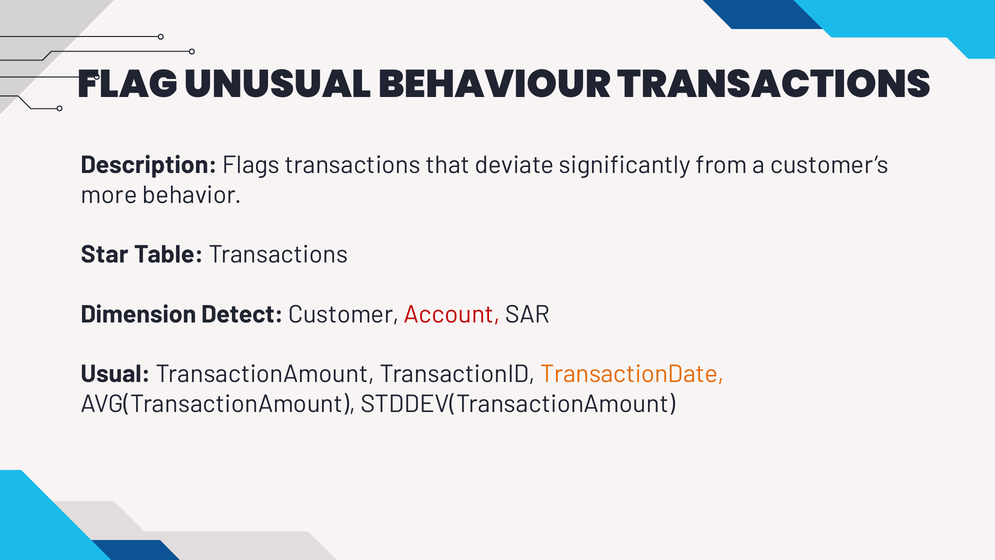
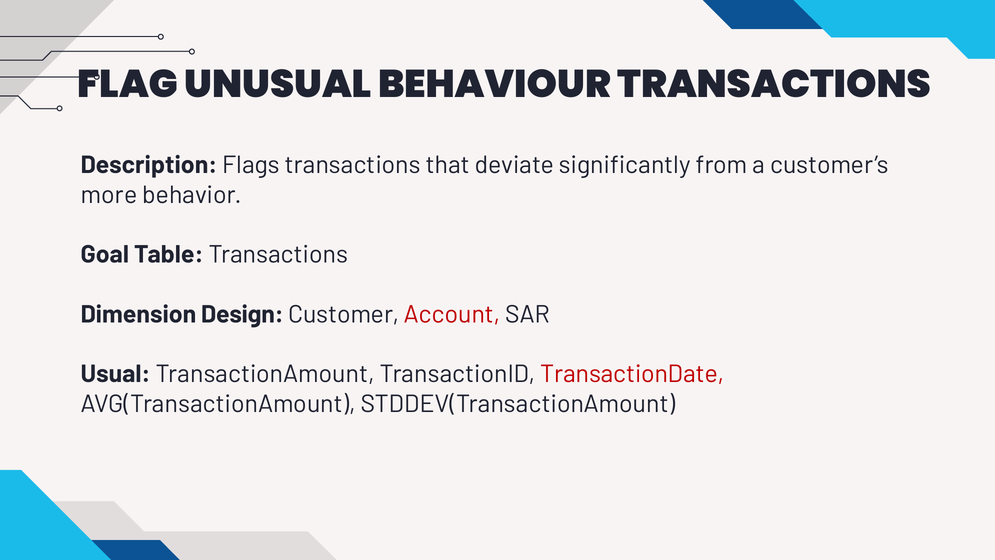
Star: Star -> Goal
Detect: Detect -> Design
TransactionDate colour: orange -> red
